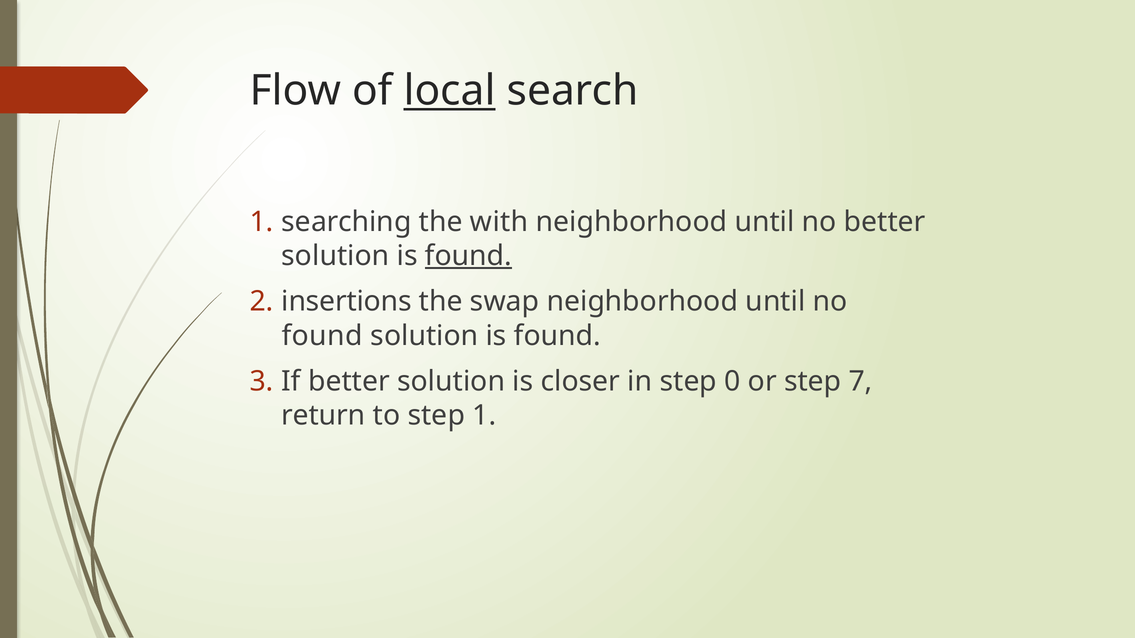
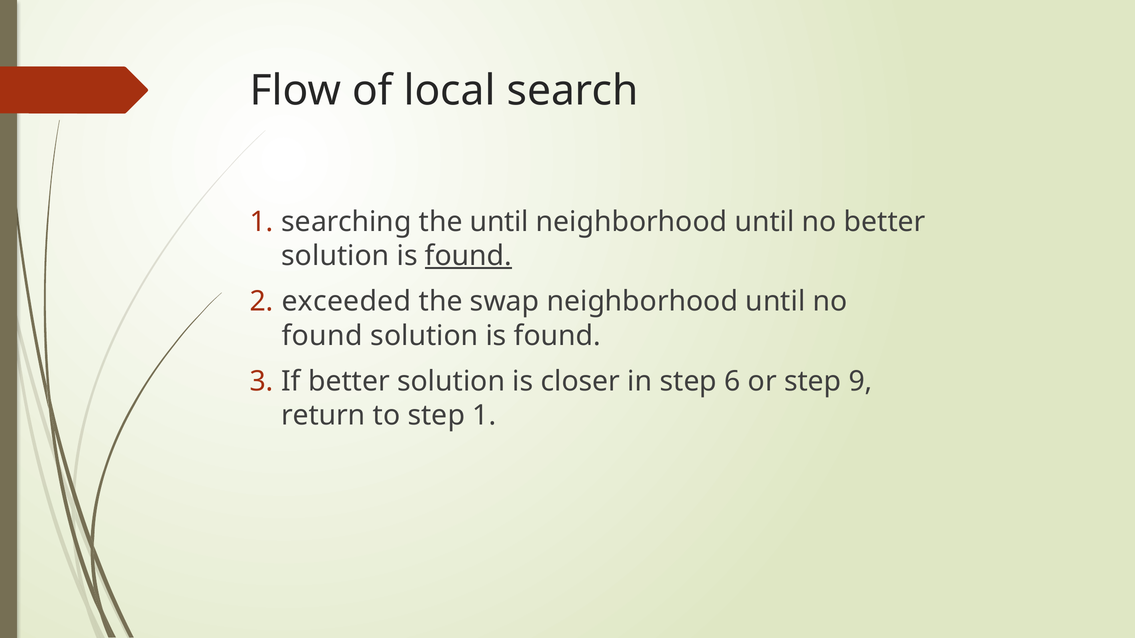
local underline: present -> none
the with: with -> until
insertions: insertions -> exceeded
0: 0 -> 6
7: 7 -> 9
